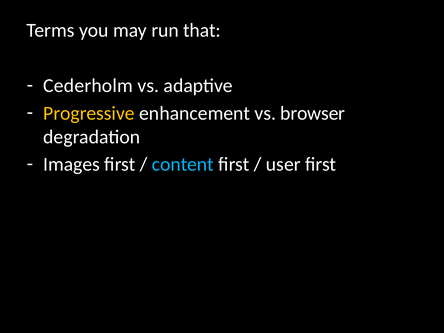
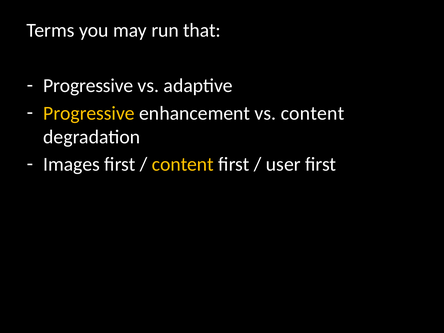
Cederholm at (88, 86): Cederholm -> Progressive
vs browser: browser -> content
content at (183, 164) colour: light blue -> yellow
